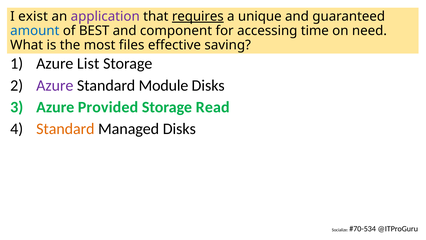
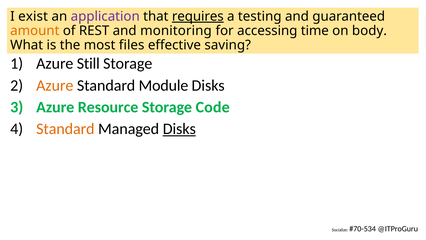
unique: unique -> testing
amount colour: blue -> orange
BEST: BEST -> REST
component: component -> monitoring
need: need -> body
List: List -> Still
Azure at (55, 85) colour: purple -> orange
Provided: Provided -> Resource
Read: Read -> Code
Disks at (179, 129) underline: none -> present
